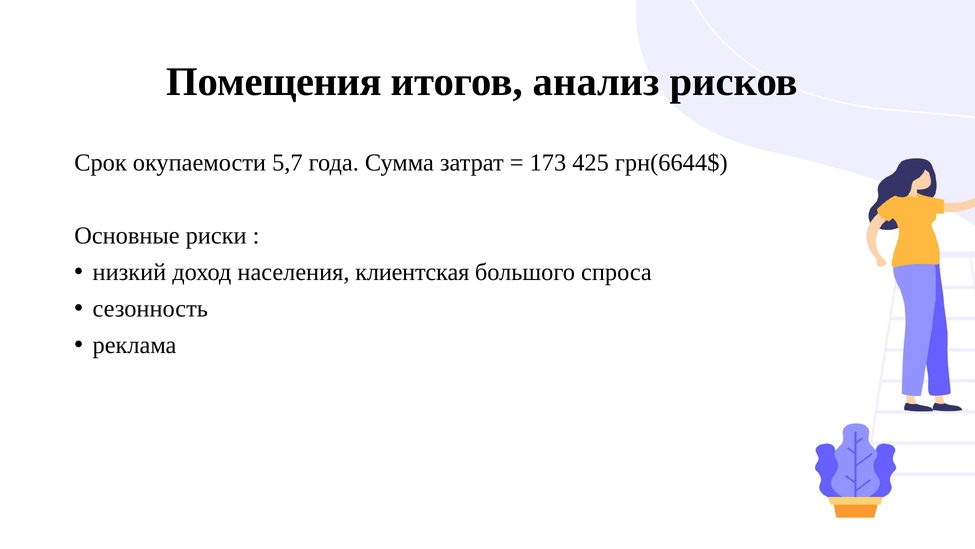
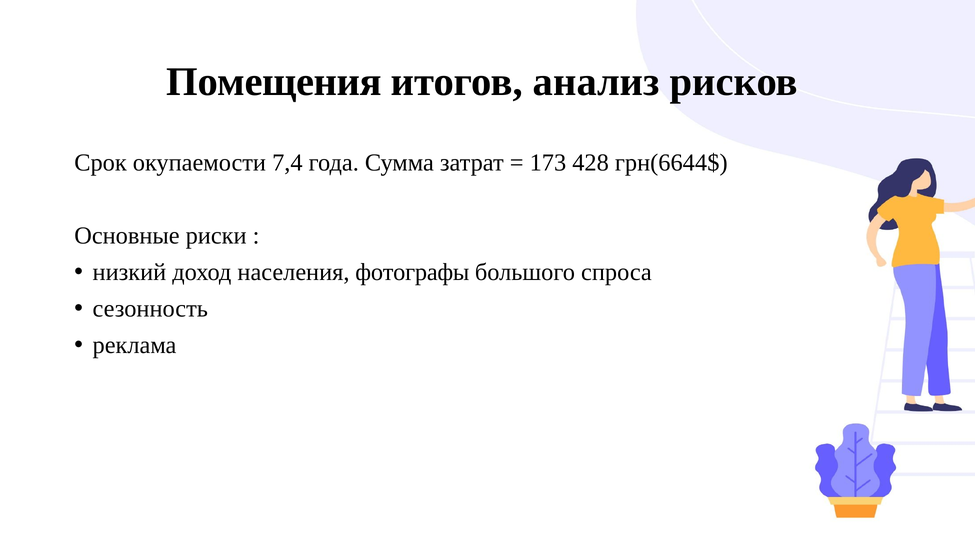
5,7: 5,7 -> 7,4
425: 425 -> 428
клиентская: клиентская -> фотографы
